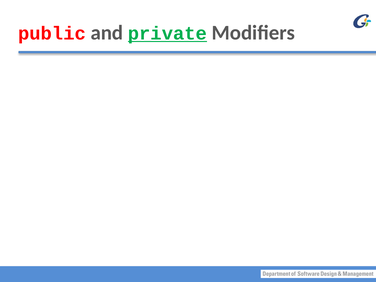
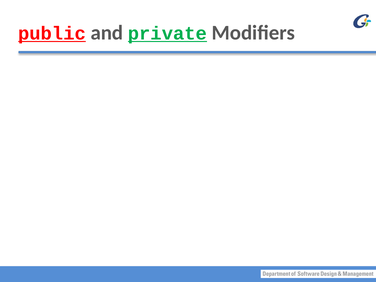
public at (52, 33) underline: none -> present
